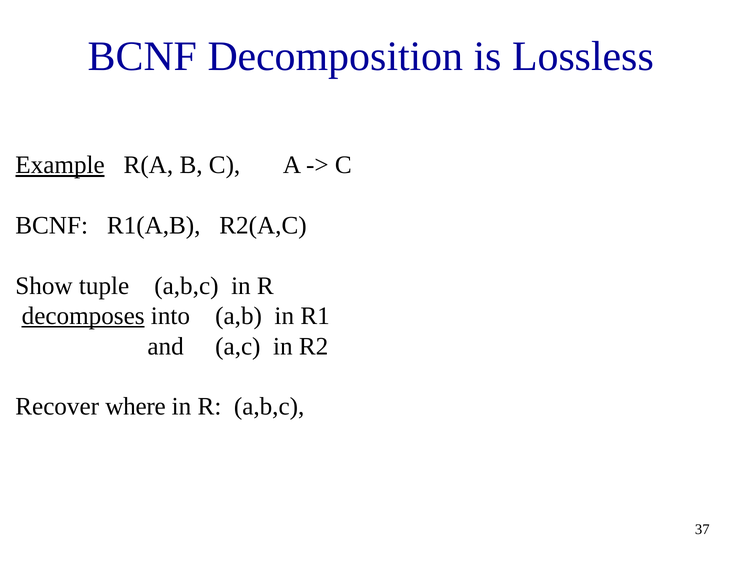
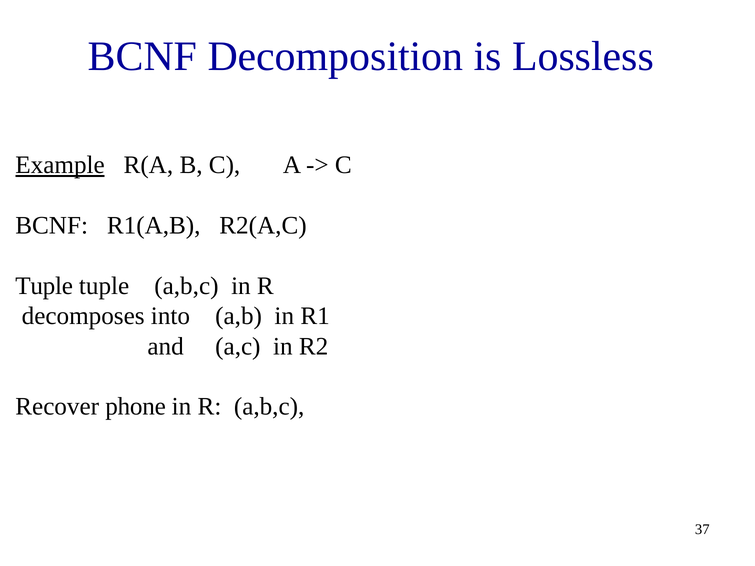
Show at (44, 286): Show -> Tuple
decomposes underline: present -> none
where: where -> phone
